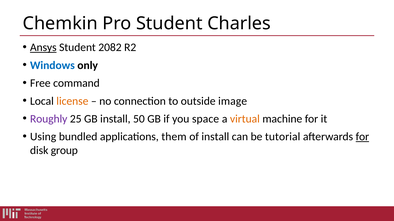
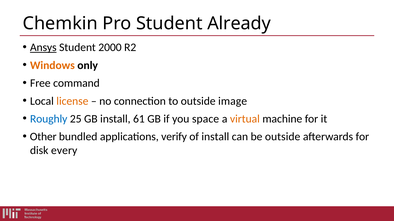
Charles: Charles -> Already
2082: 2082 -> 2000
Windows colour: blue -> orange
Roughly colour: purple -> blue
50: 50 -> 61
Using: Using -> Other
them: them -> verify
be tutorial: tutorial -> outside
for at (362, 137) underline: present -> none
group: group -> every
